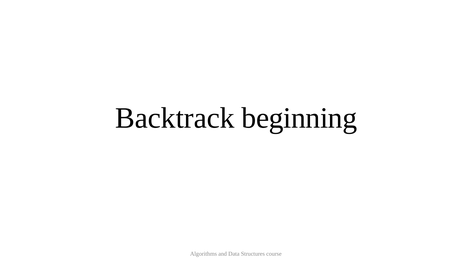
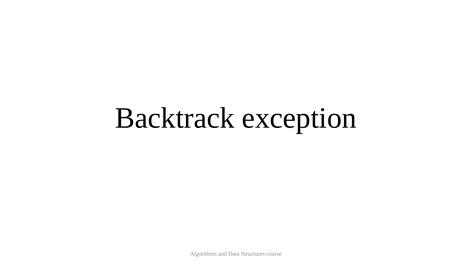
beginning: beginning -> exception
